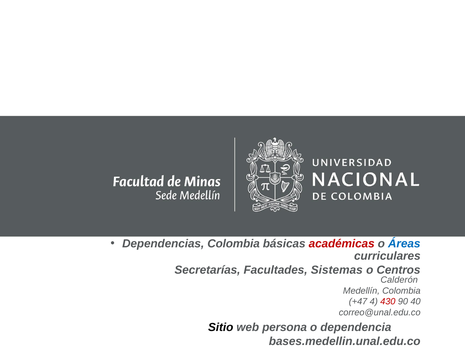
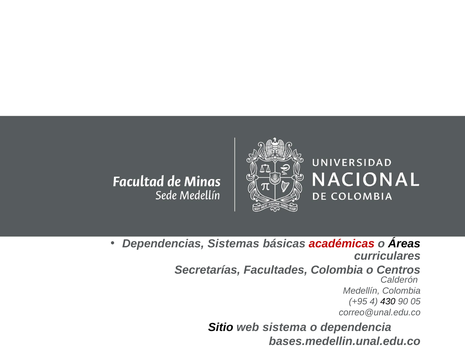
Dependencias Colombia: Colombia -> Sistemas
Áreas colour: blue -> black
Facultades Sistemas: Sistemas -> Colombia
+47: +47 -> +95
430 colour: red -> black
40: 40 -> 05
persona: persona -> sistema
